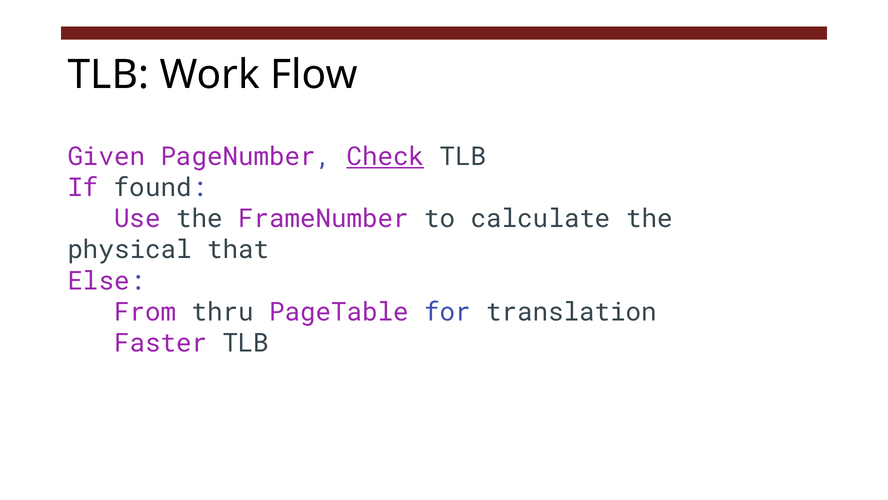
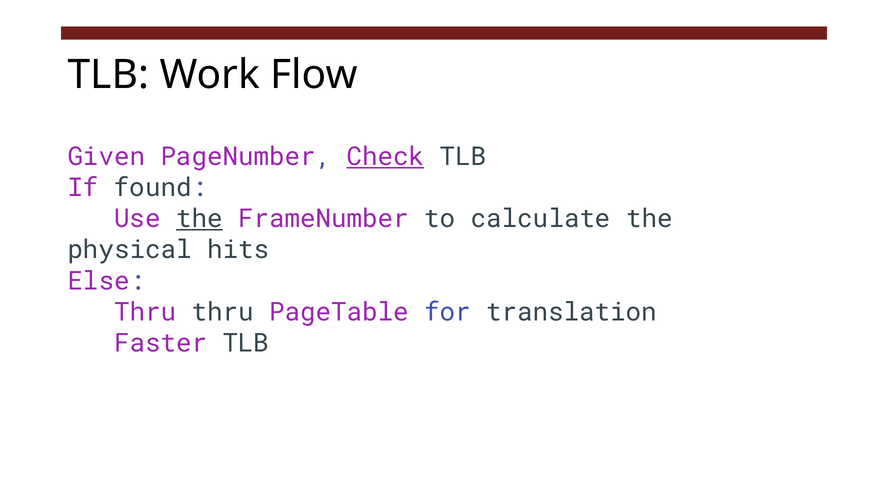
the at (199, 219) underline: none -> present
that: that -> hits
From at (145, 312): From -> Thru
